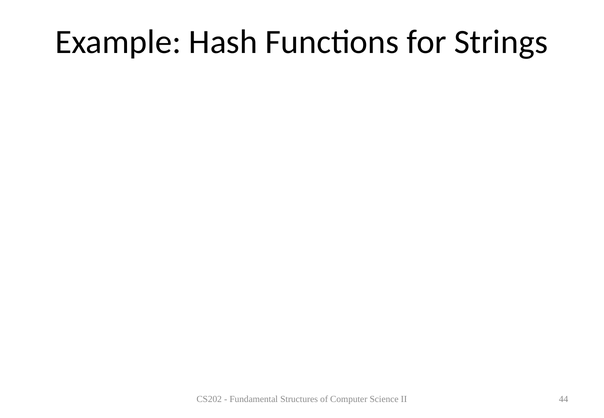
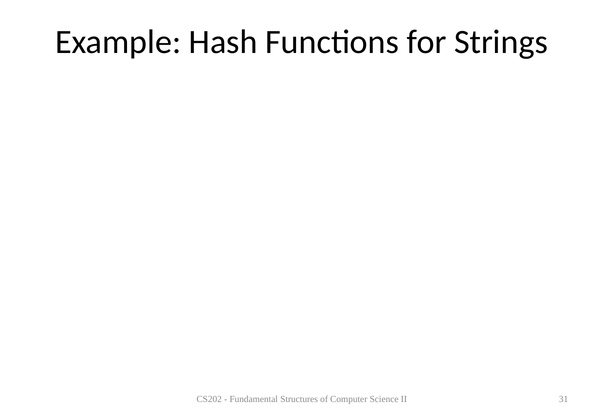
44: 44 -> 31
